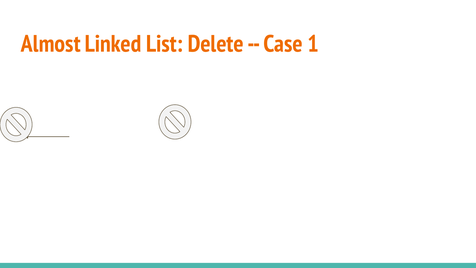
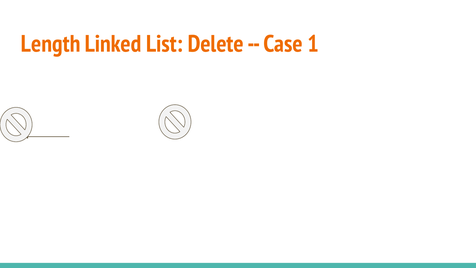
Almost: Almost -> Length
